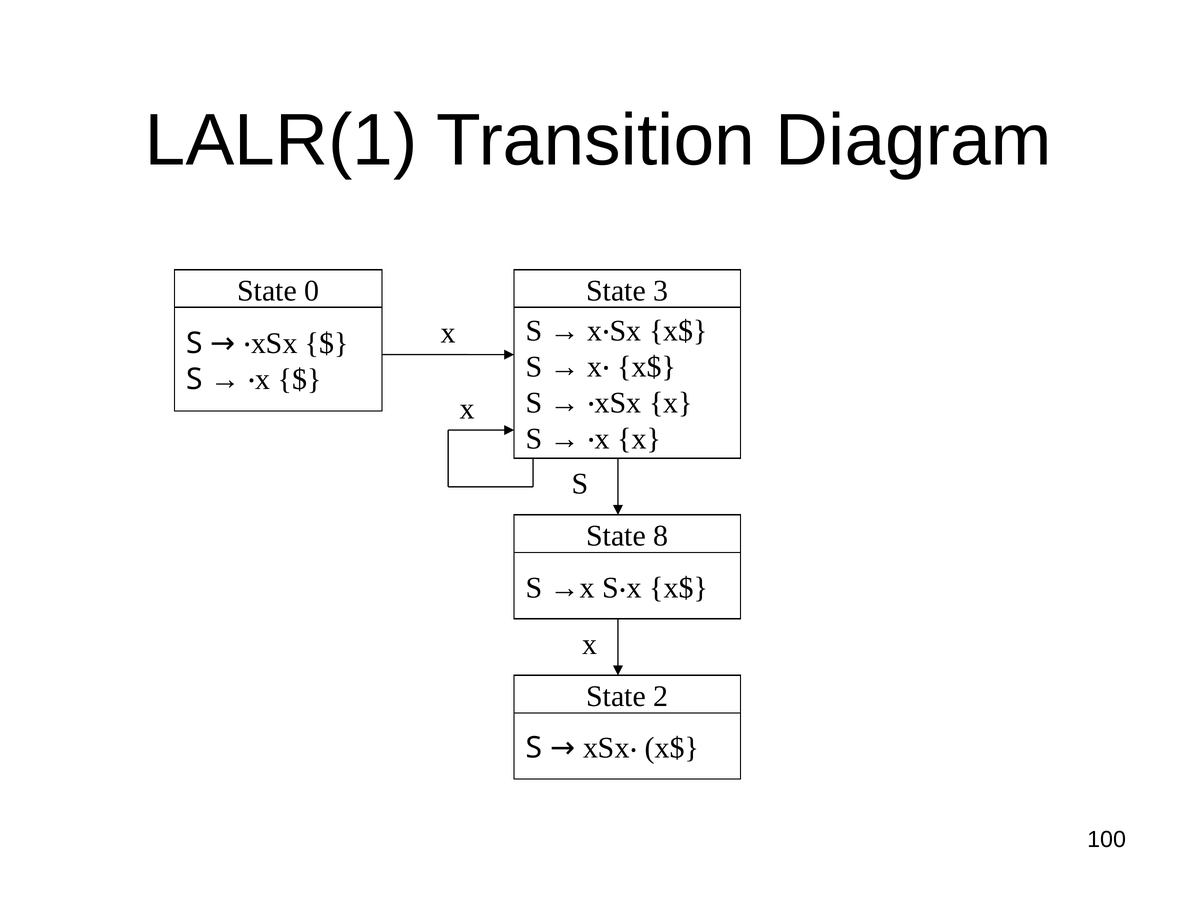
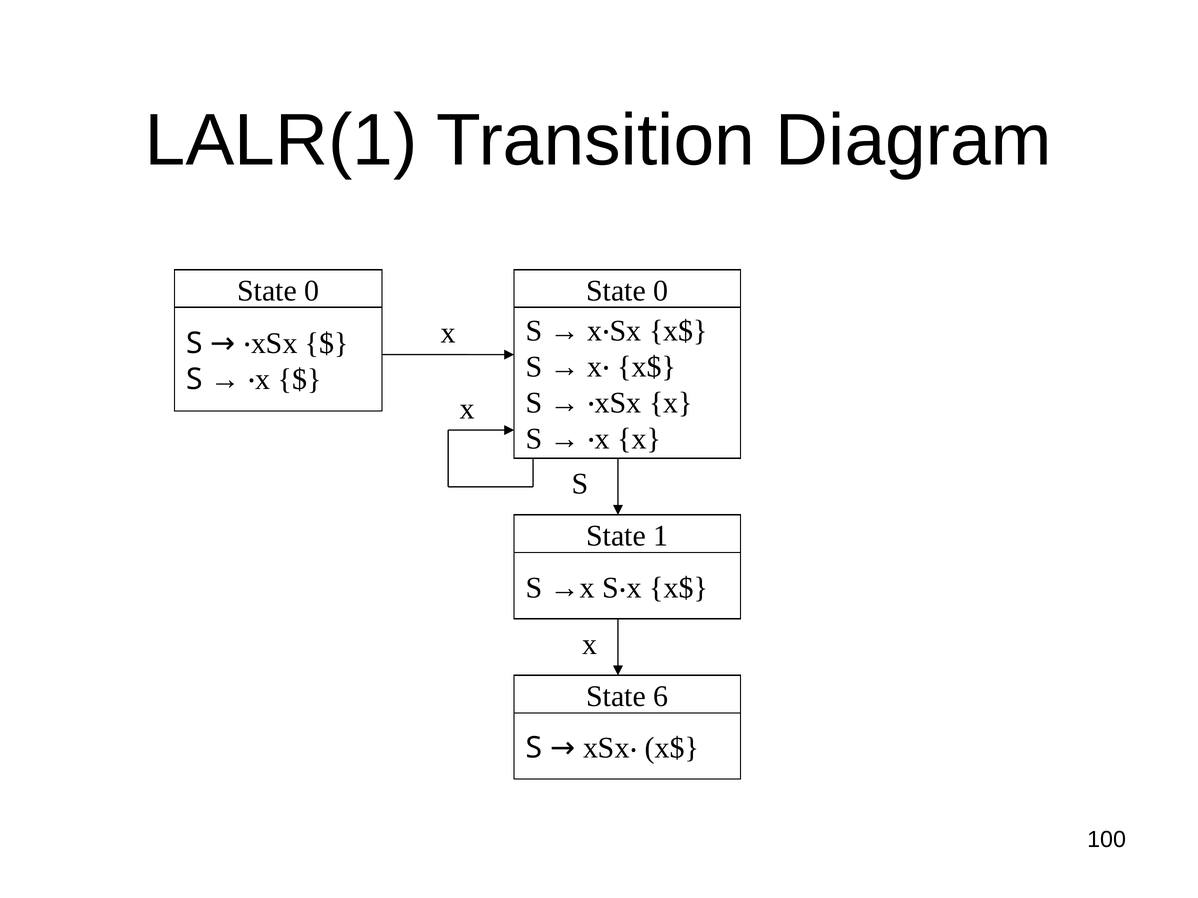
3 at (661, 291): 3 -> 0
8: 8 -> 1
2: 2 -> 6
